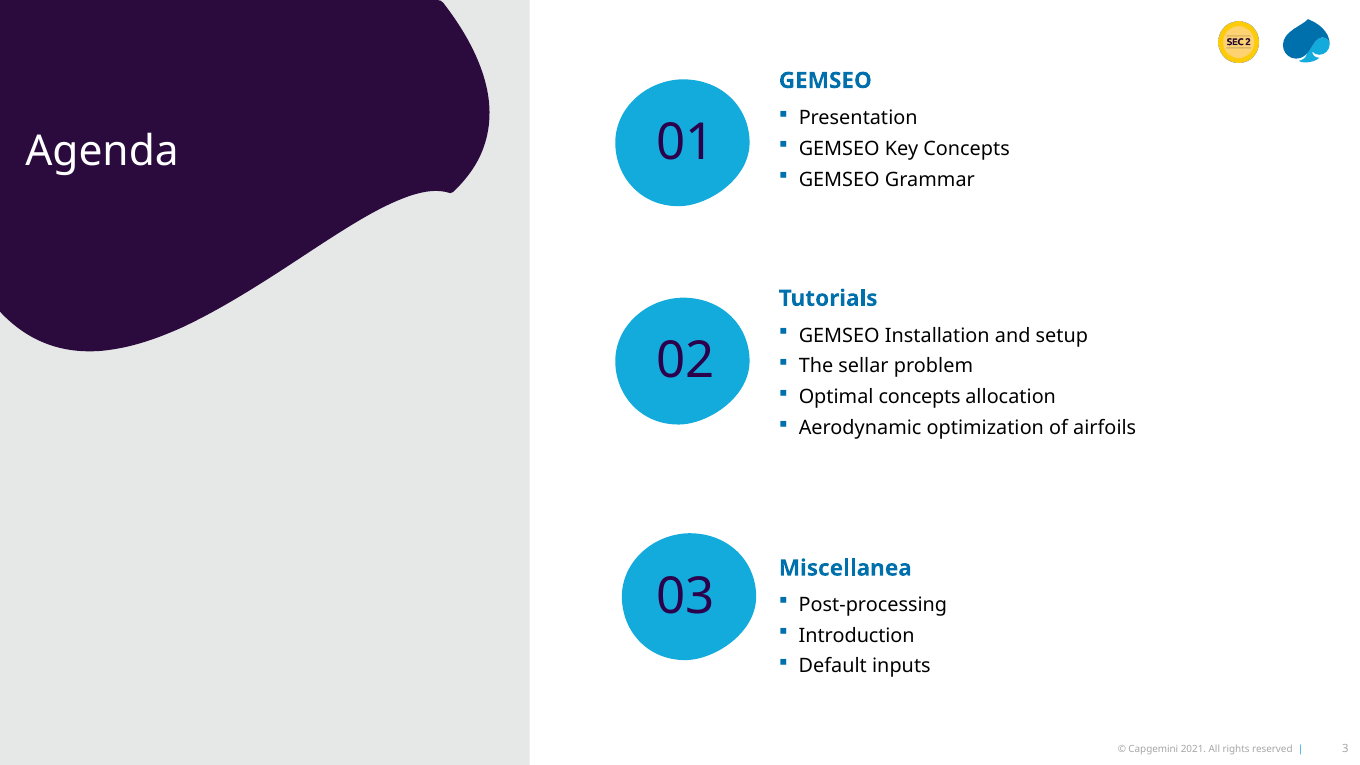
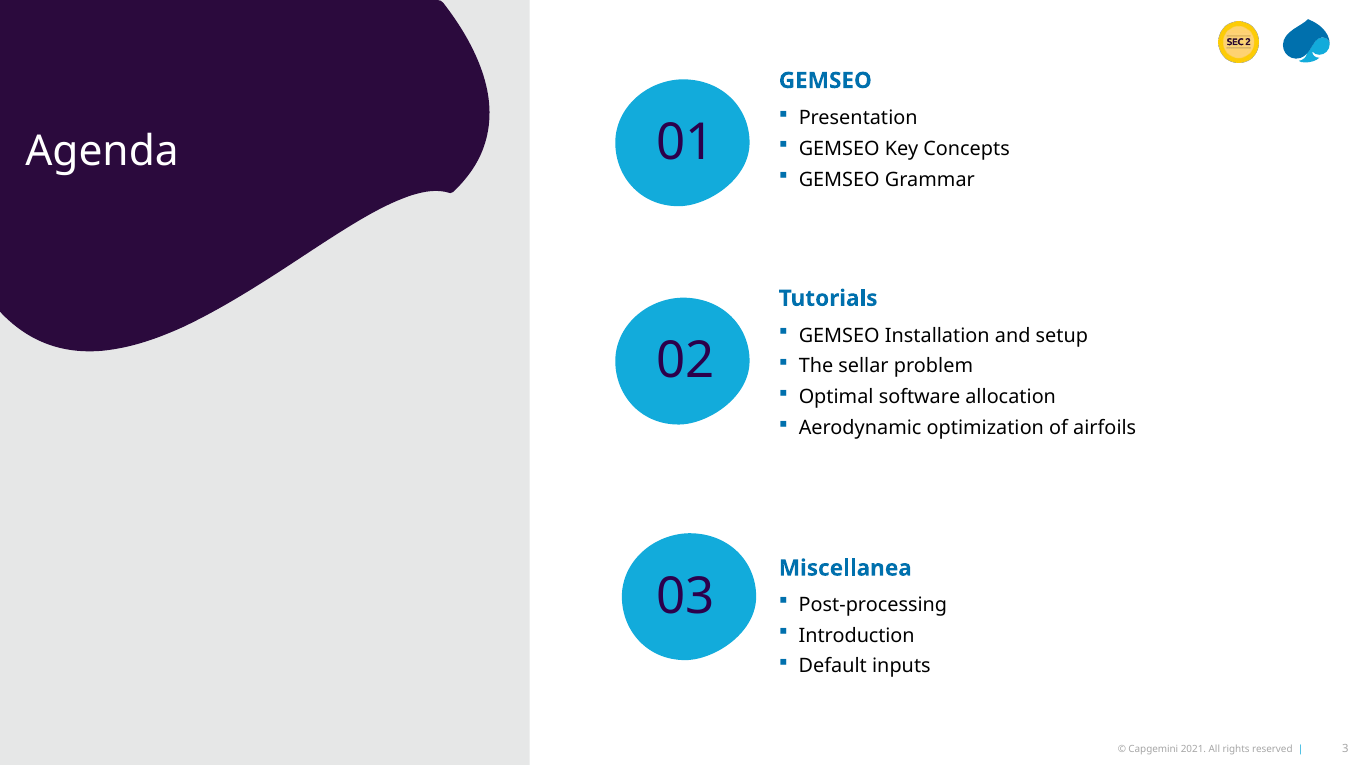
Optimal concepts: concepts -> software
